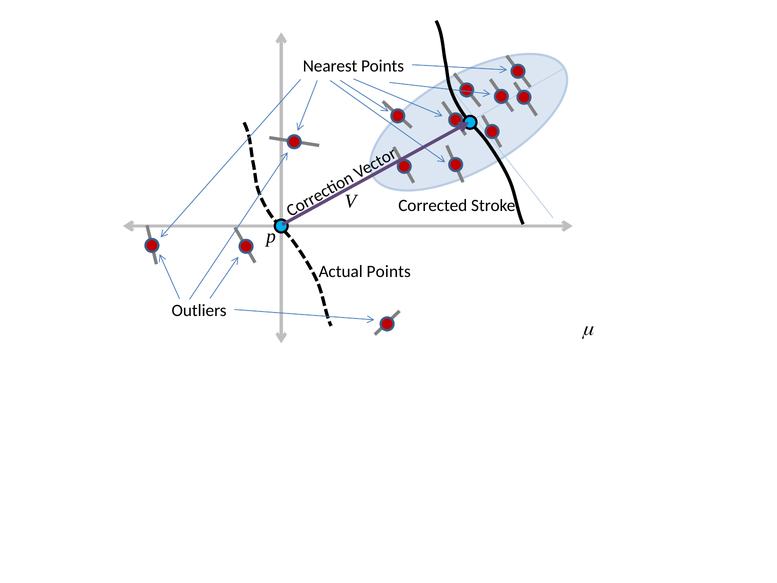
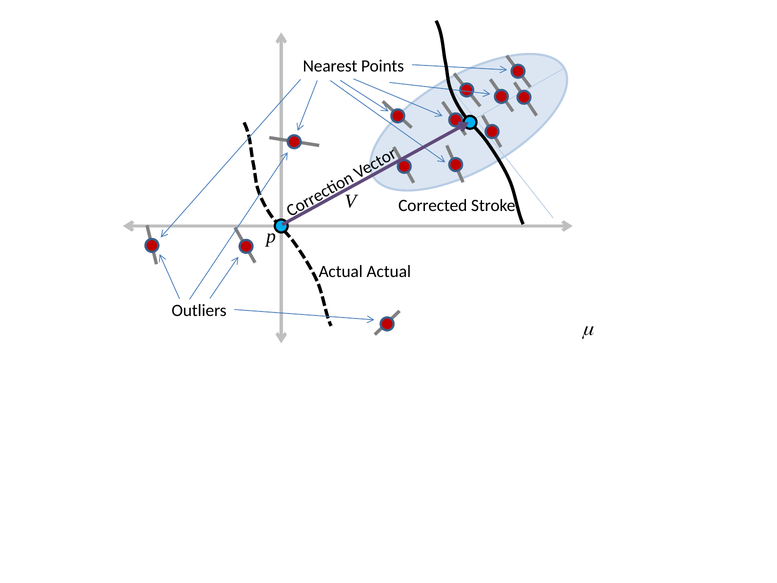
Actual Points: Points -> Actual
